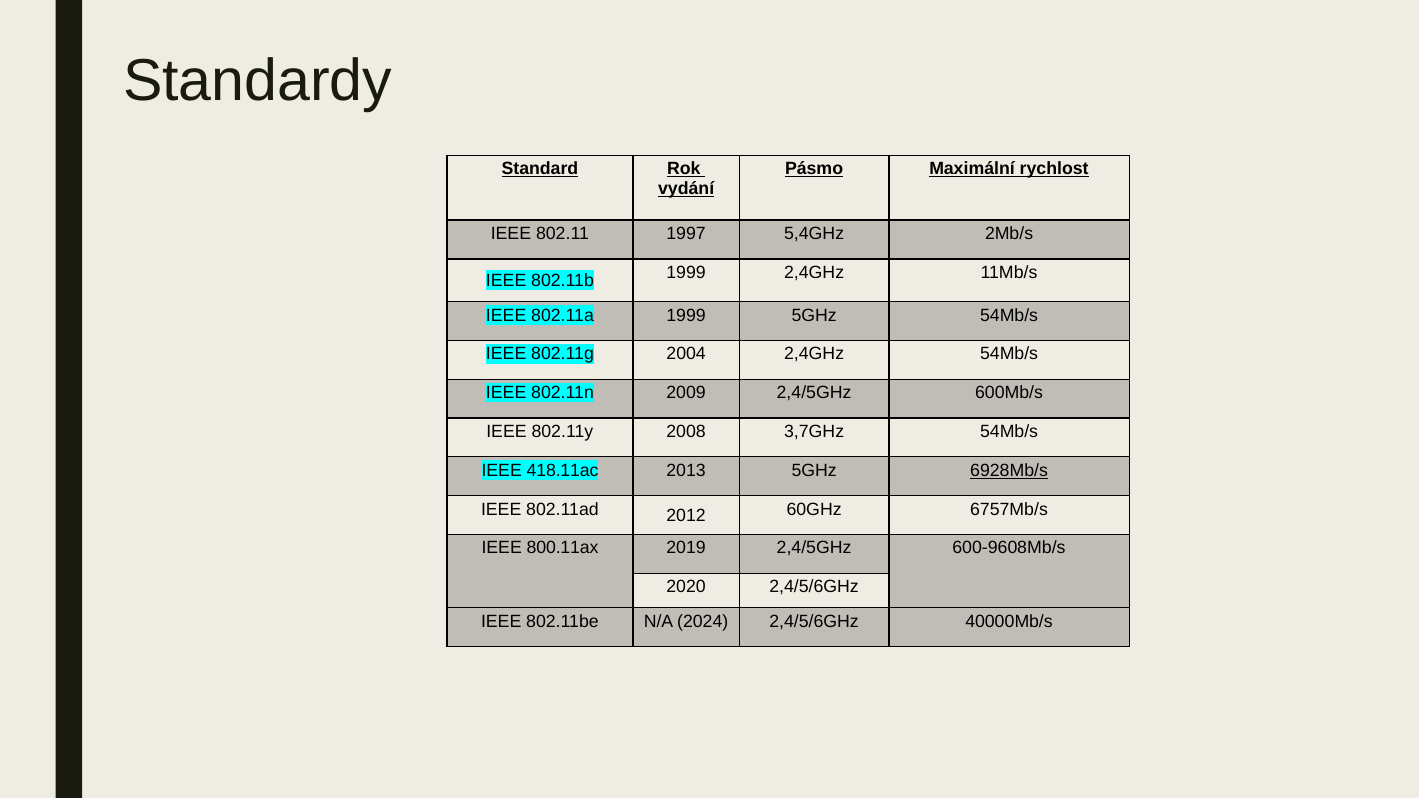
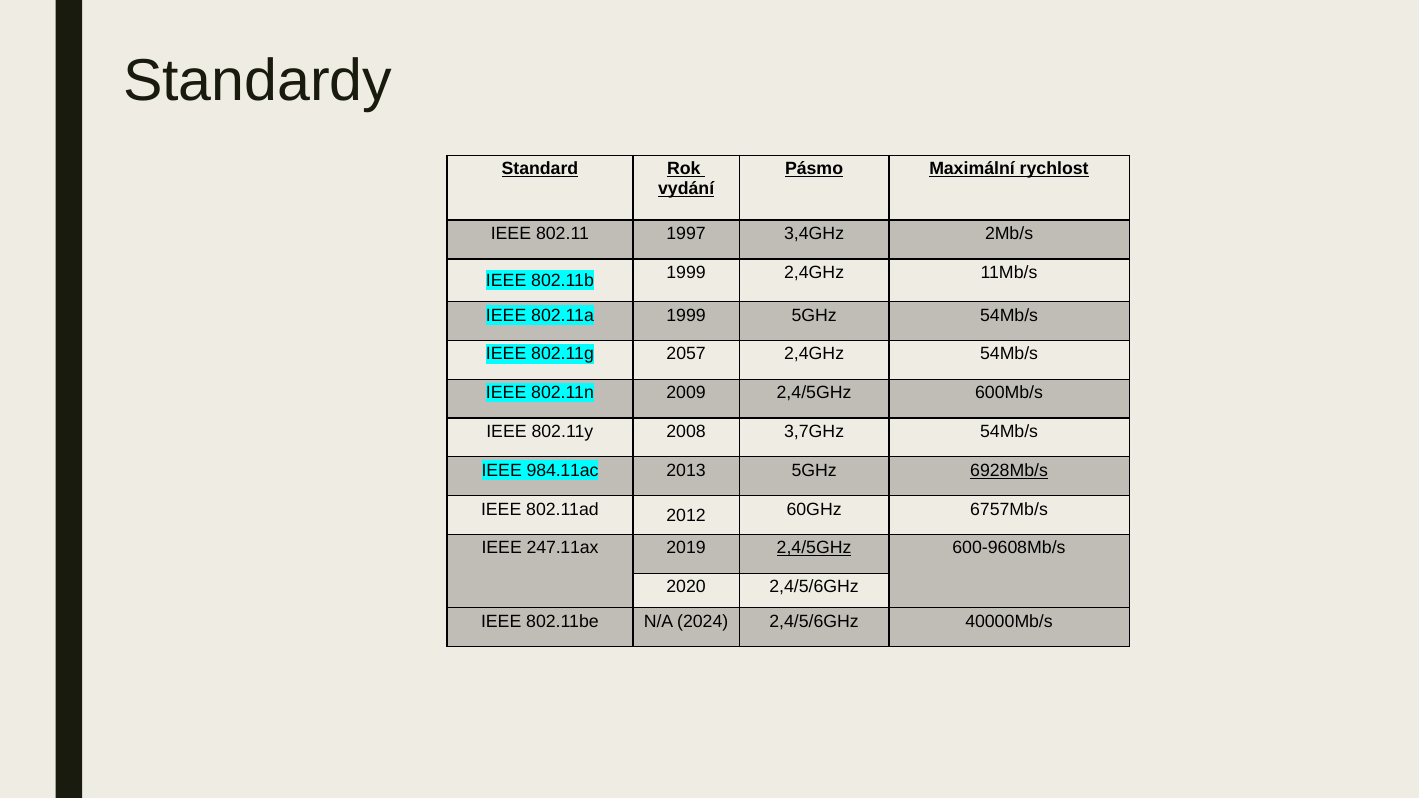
5,4GHz: 5,4GHz -> 3,4GHz
2004: 2004 -> 2057
418.11ac: 418.11ac -> 984.11ac
800.11ax: 800.11ax -> 247.11ax
2,4/5GHz at (814, 548) underline: none -> present
